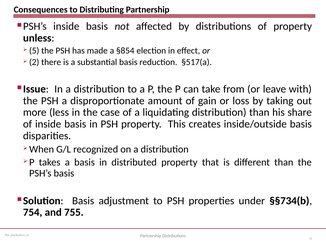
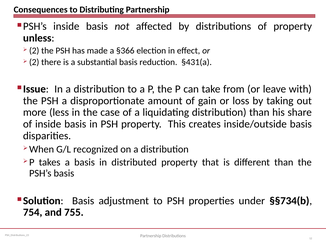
5 at (34, 51): 5 -> 2
§854: §854 -> §366
§517(a: §517(a -> §431(a
